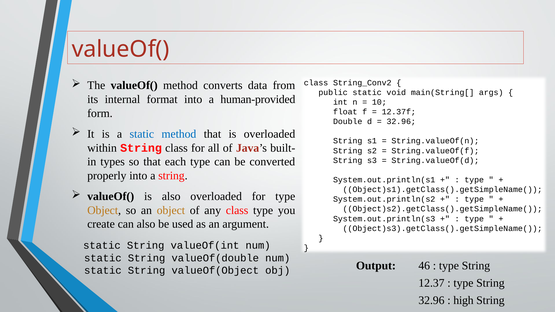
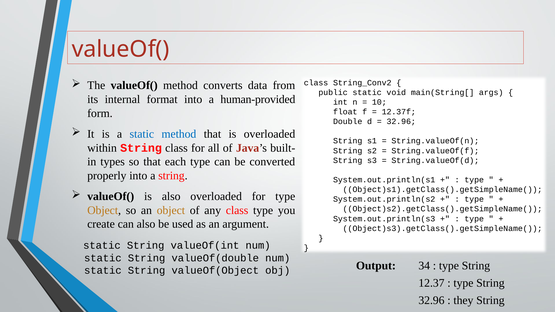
46: 46 -> 34
high: high -> they
